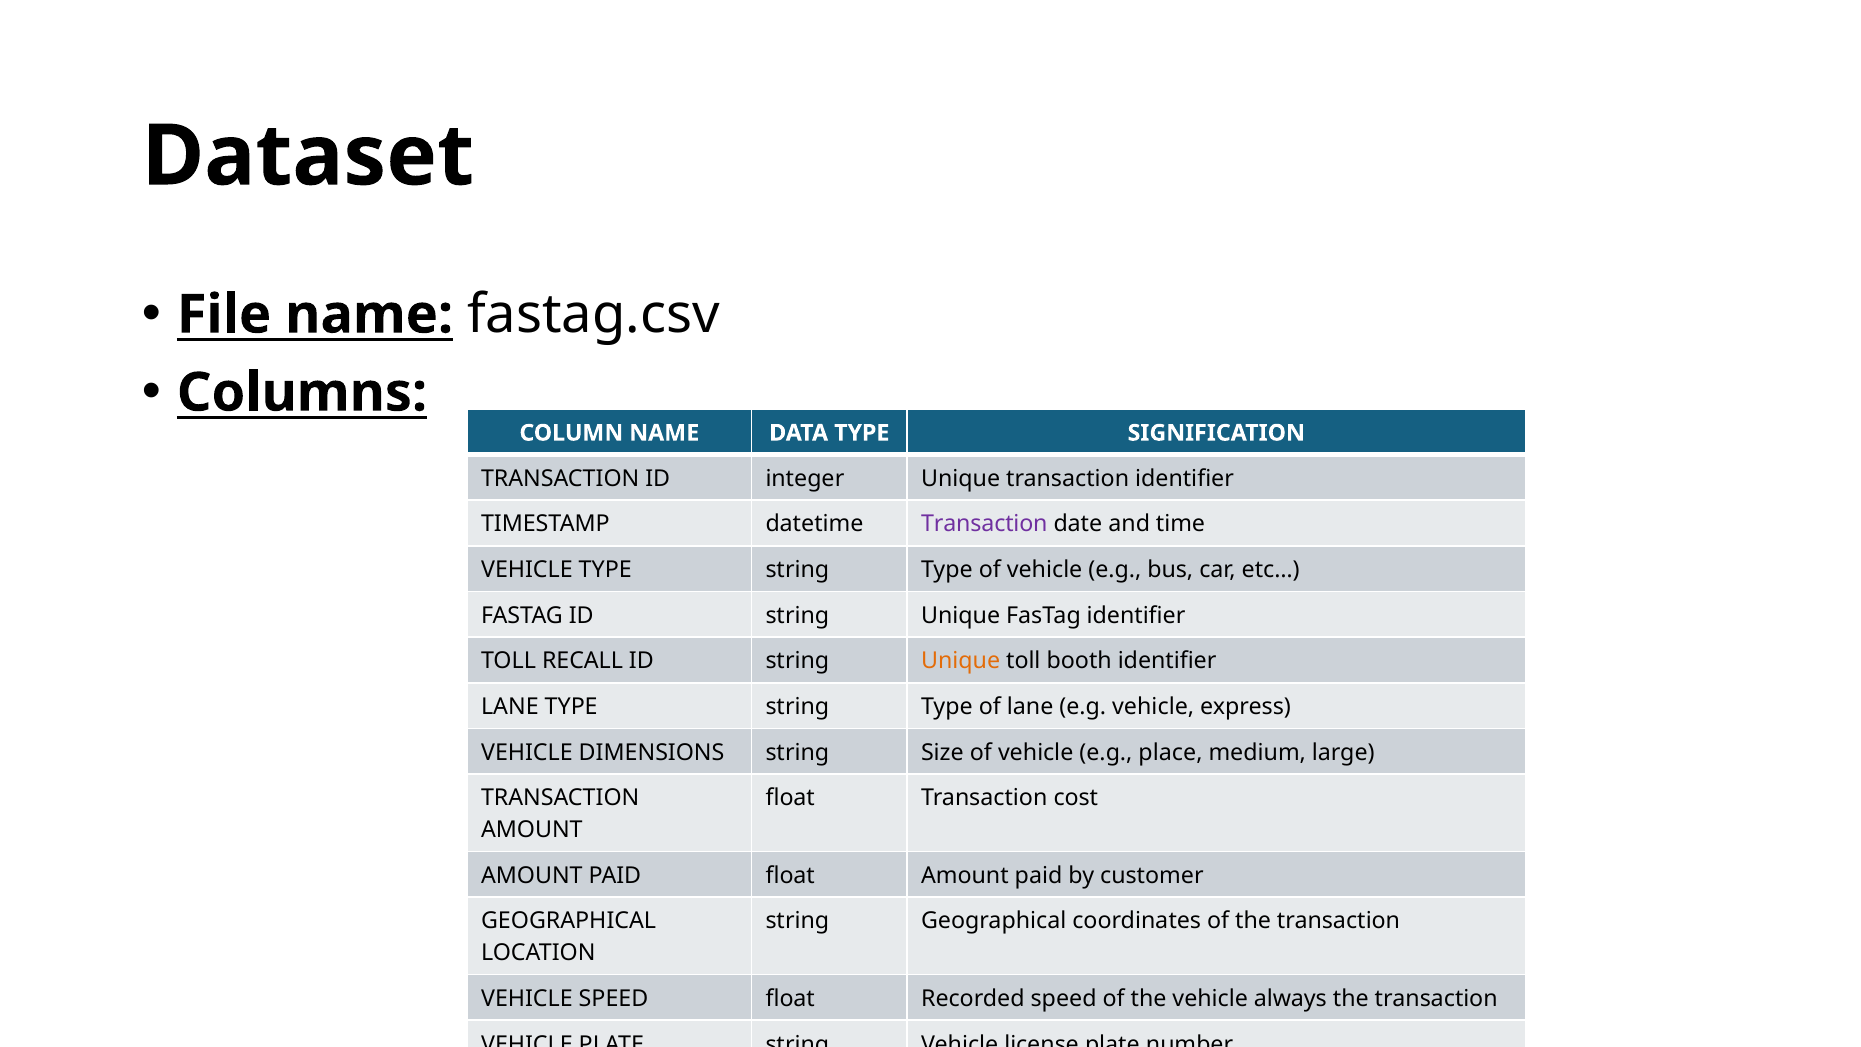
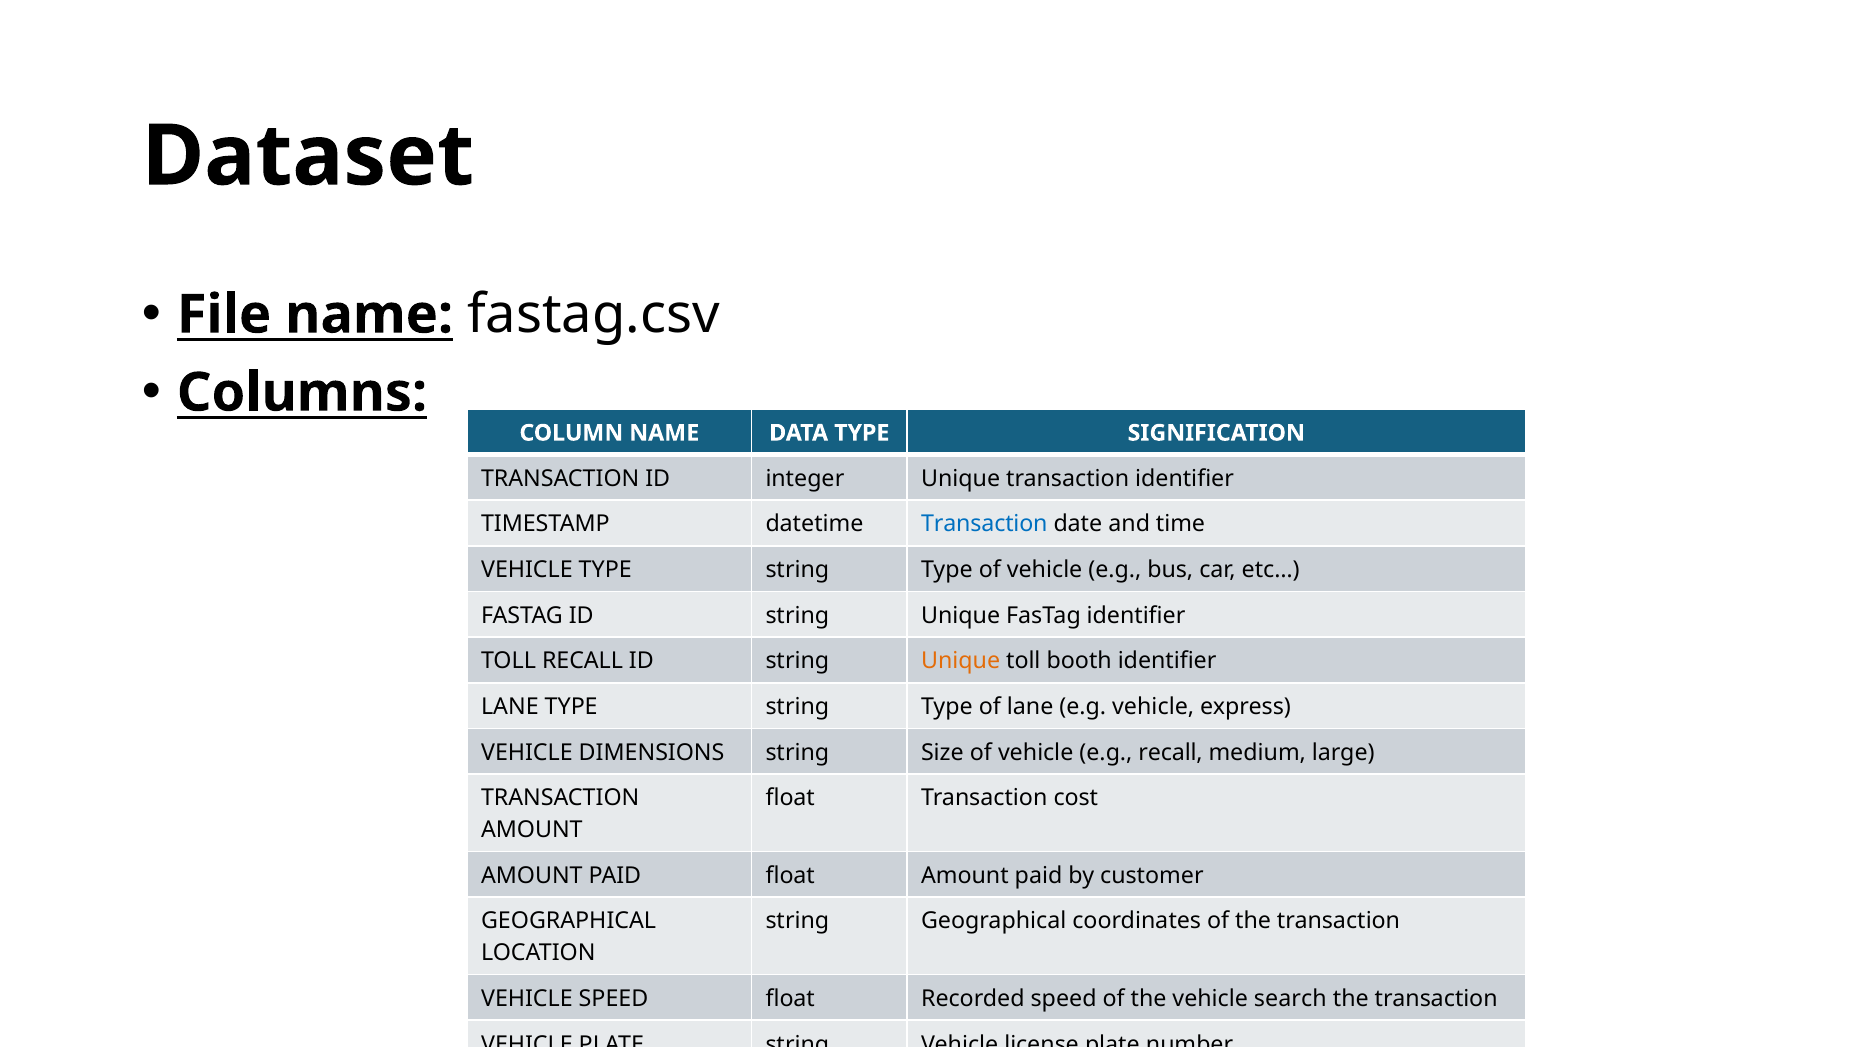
Transaction at (984, 524) colour: purple -> blue
e.g place: place -> recall
always: always -> search
